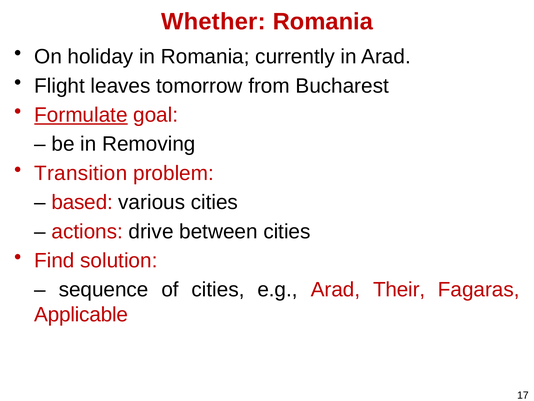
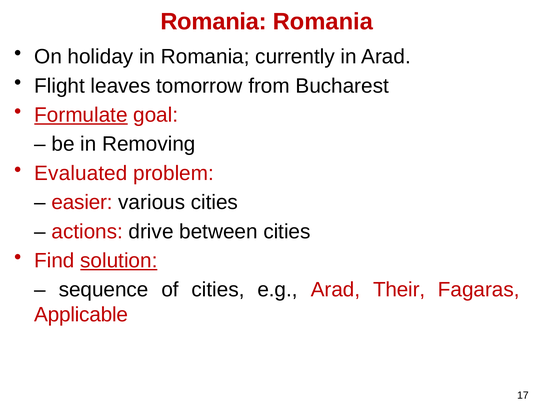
Whether at (213, 22): Whether -> Romania
Transition: Transition -> Evaluated
based: based -> easier
solution underline: none -> present
